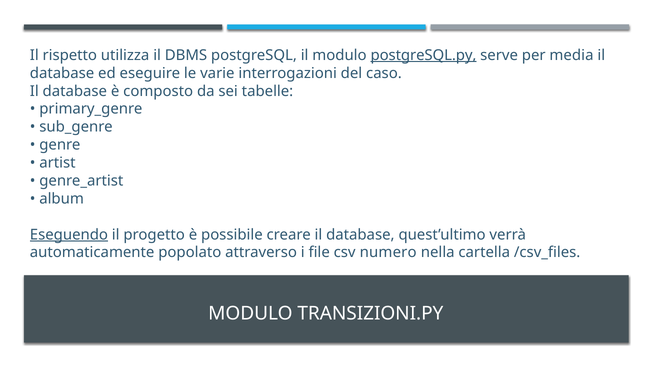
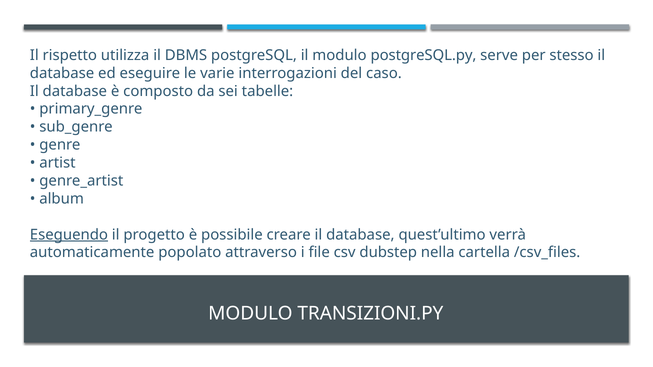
postgreSQL.py underline: present -> none
media: media -> stesso
numero: numero -> dubstep
